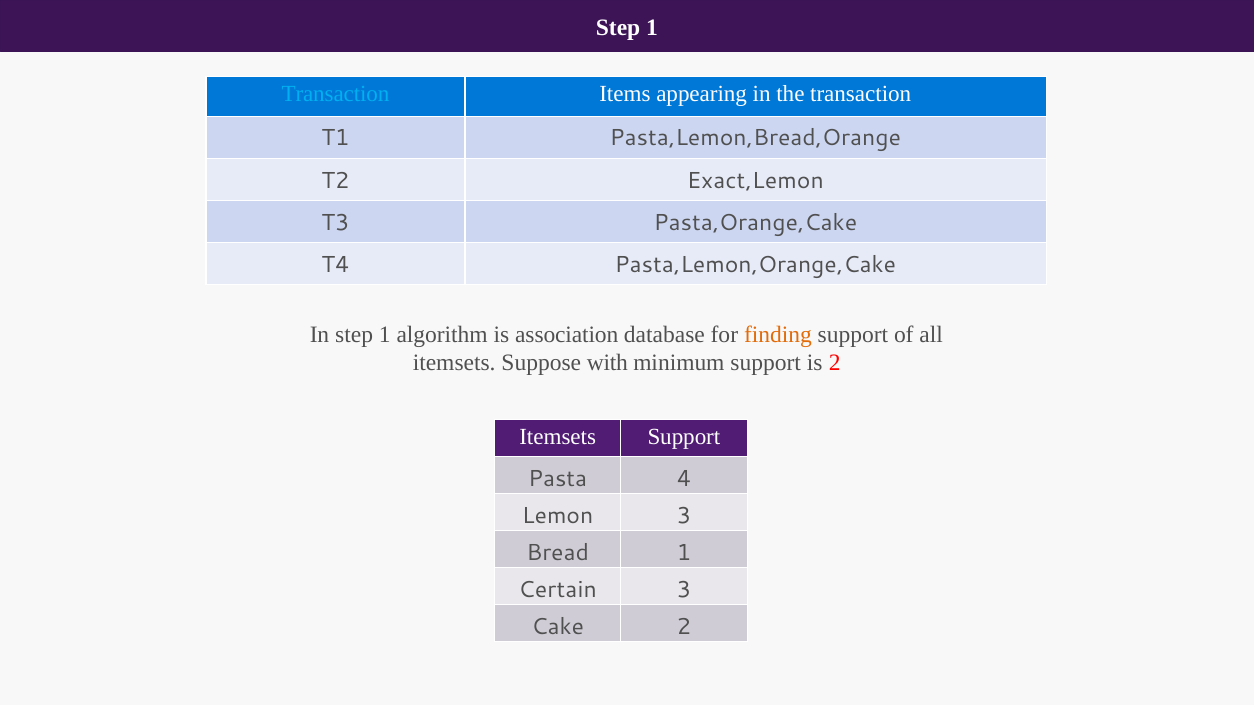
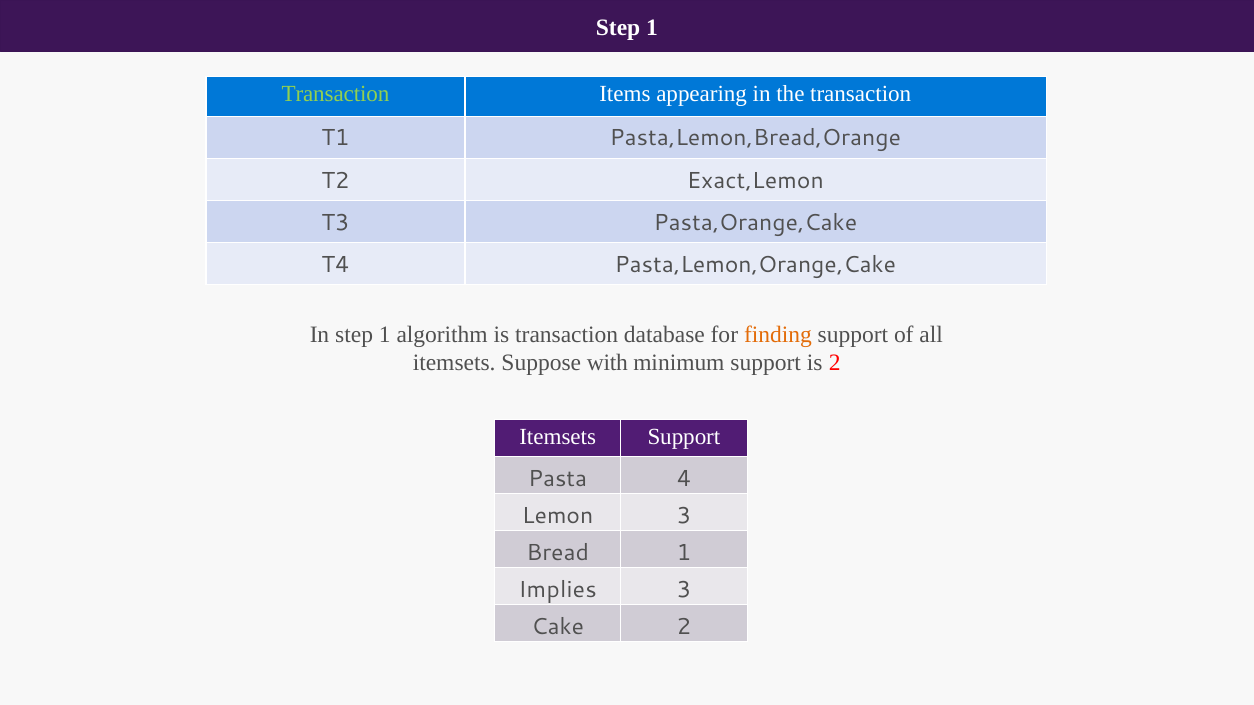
Transaction at (335, 94) colour: light blue -> light green
is association: association -> transaction
Certain: Certain -> Implies
